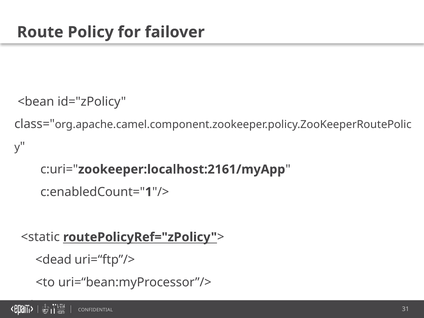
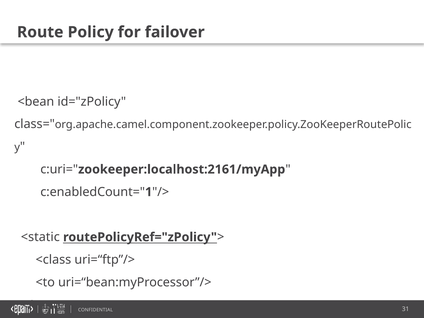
<dead: <dead -> <class
